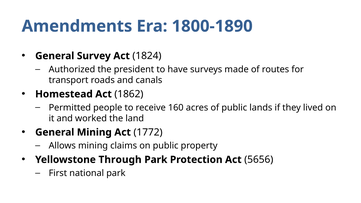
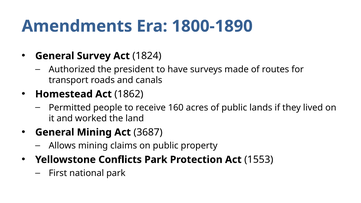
1772: 1772 -> 3687
Through: Through -> Conflicts
5656: 5656 -> 1553
